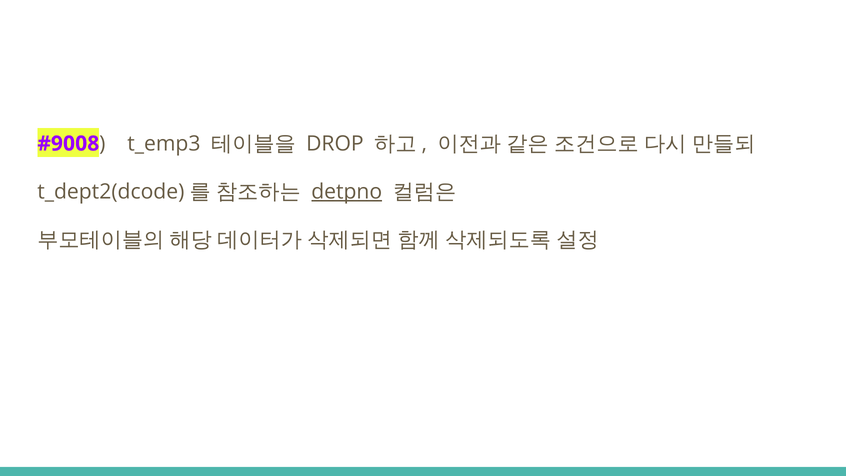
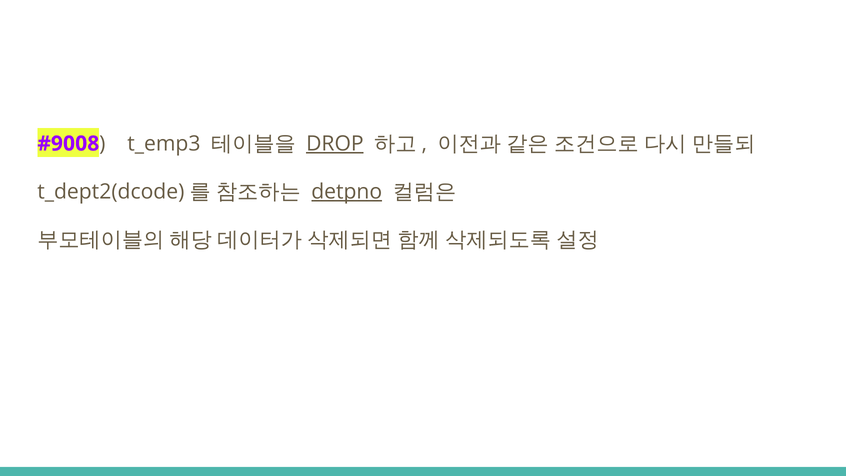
DROP underline: none -> present
